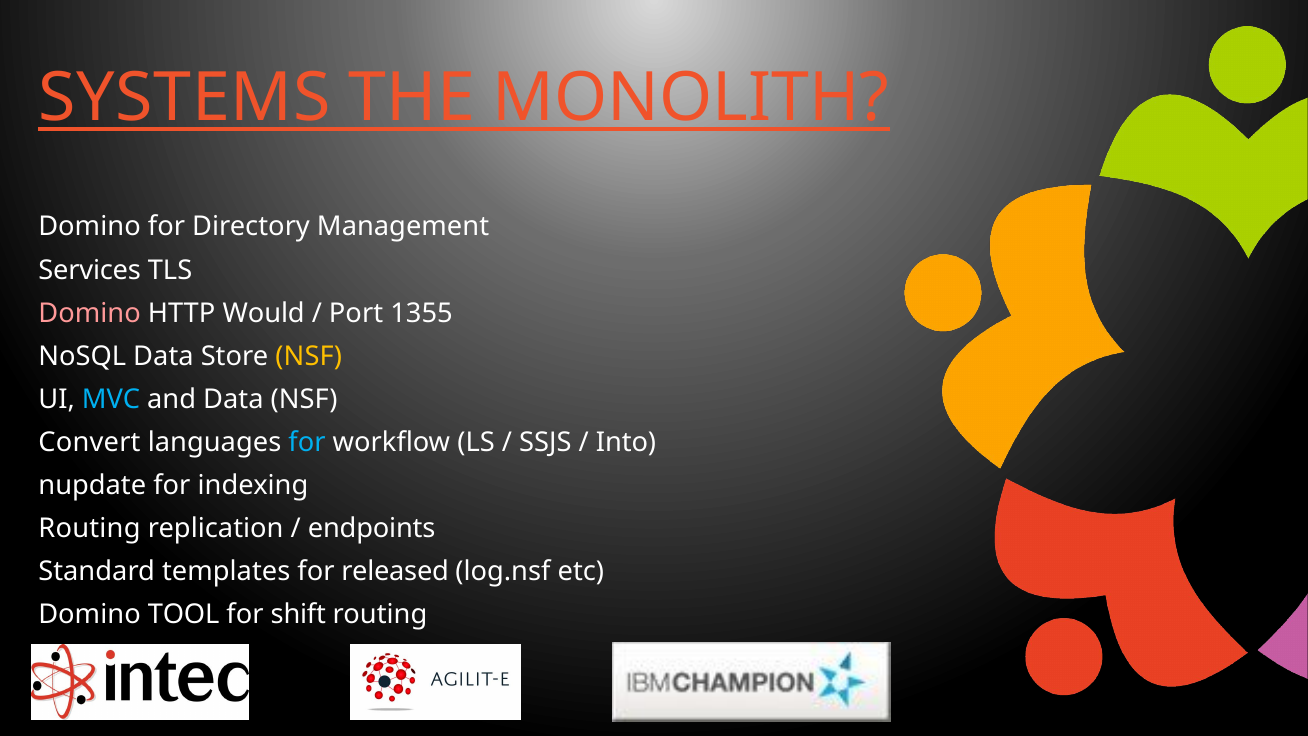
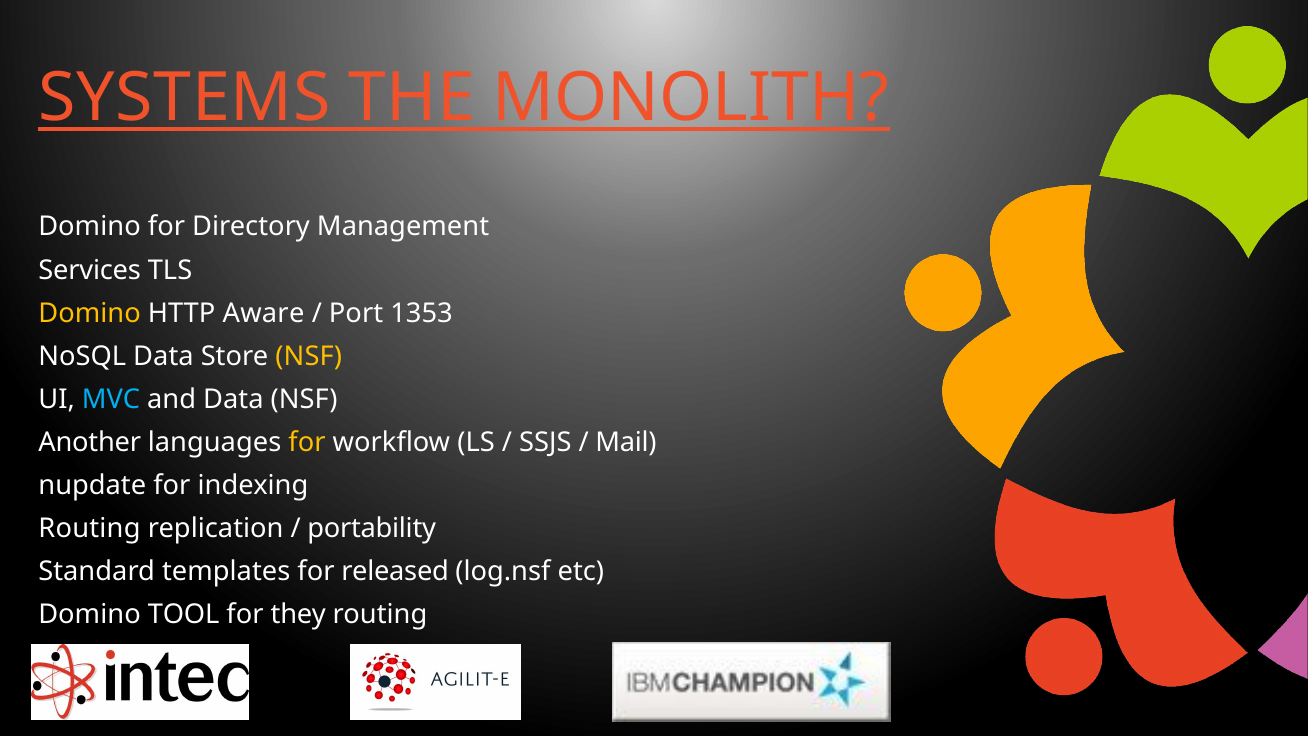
Domino at (90, 313) colour: pink -> yellow
Would: Would -> Aware
1355: 1355 -> 1353
Convert: Convert -> Another
for at (307, 442) colour: light blue -> yellow
Into: Into -> Mail
endpoints: endpoints -> portability
shift: shift -> they
